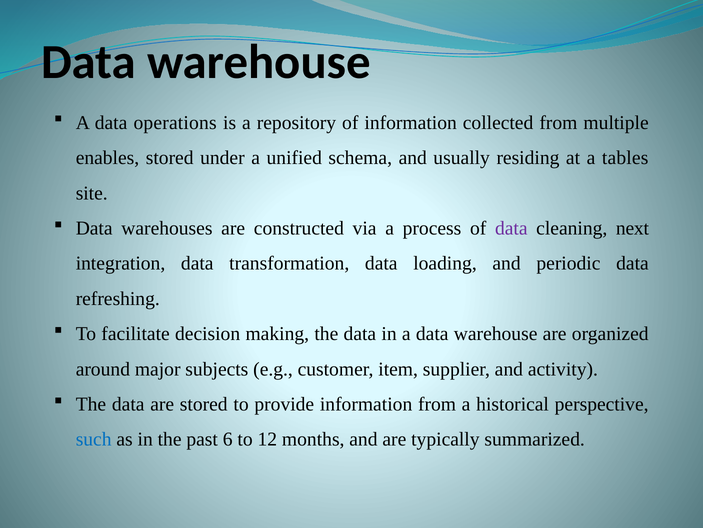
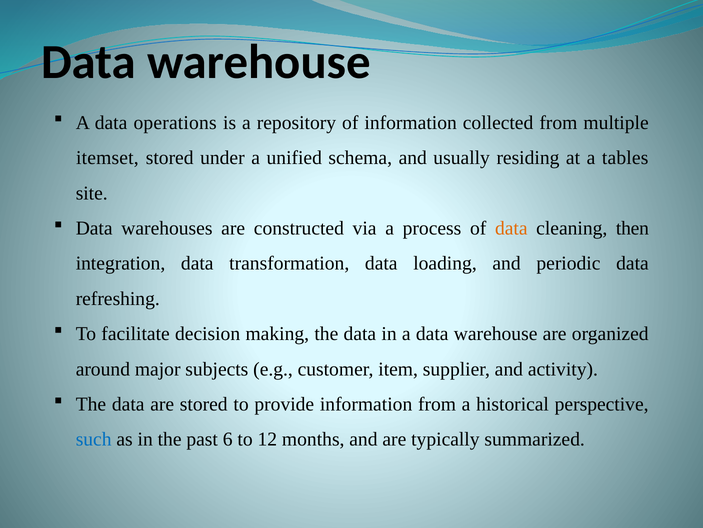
enables: enables -> itemset
data at (511, 228) colour: purple -> orange
next: next -> then
